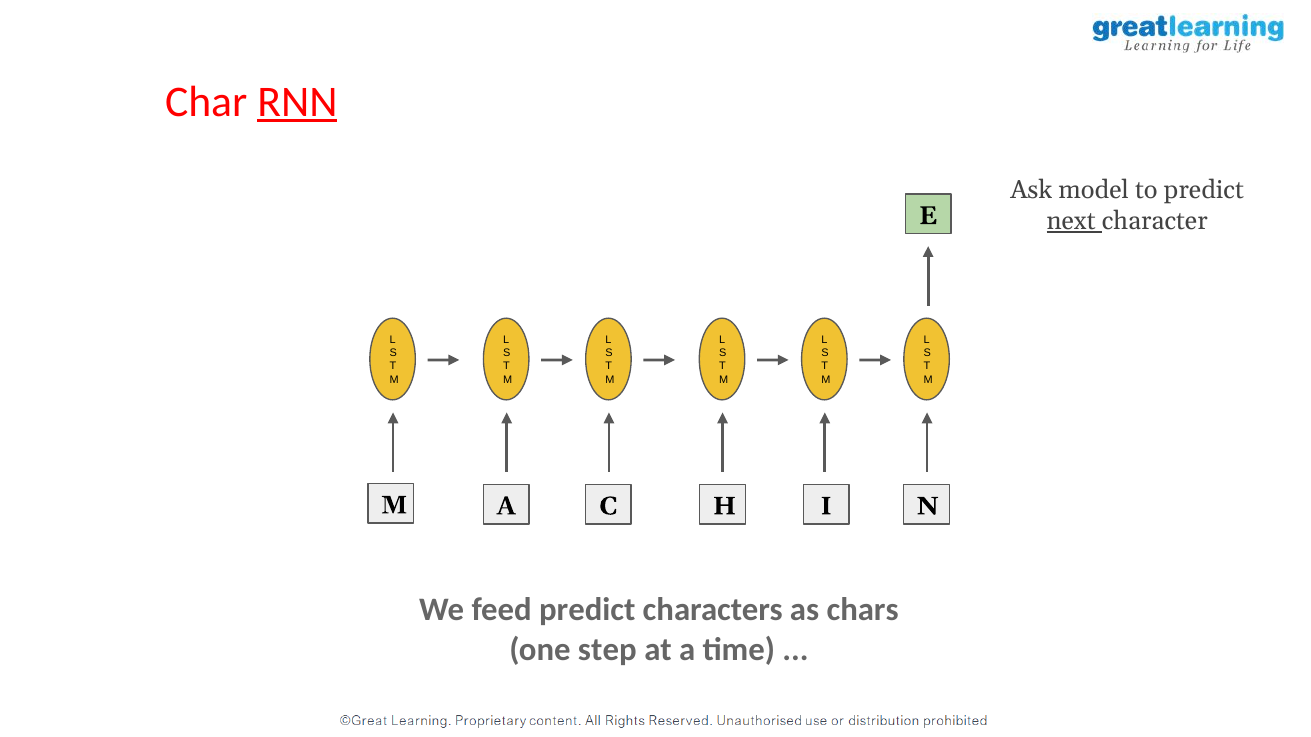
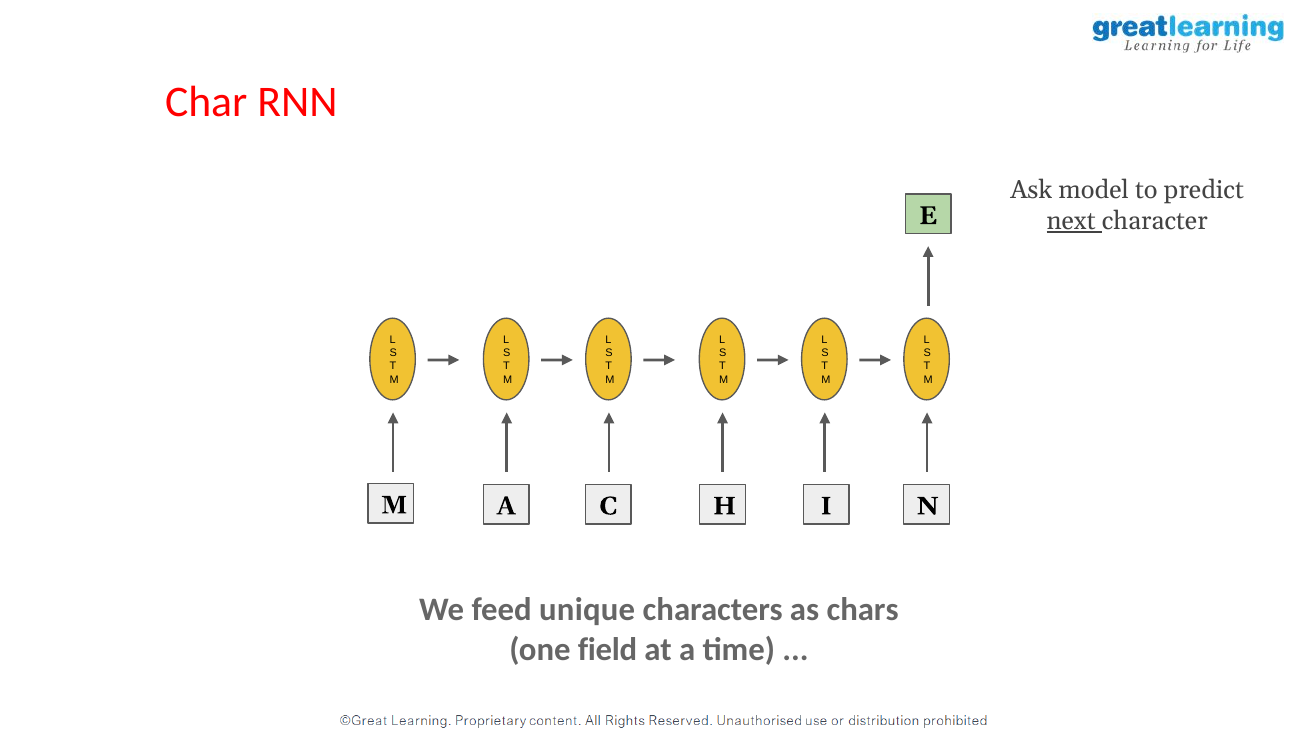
RNN underline: present -> none
feed predict: predict -> unique
step: step -> field
